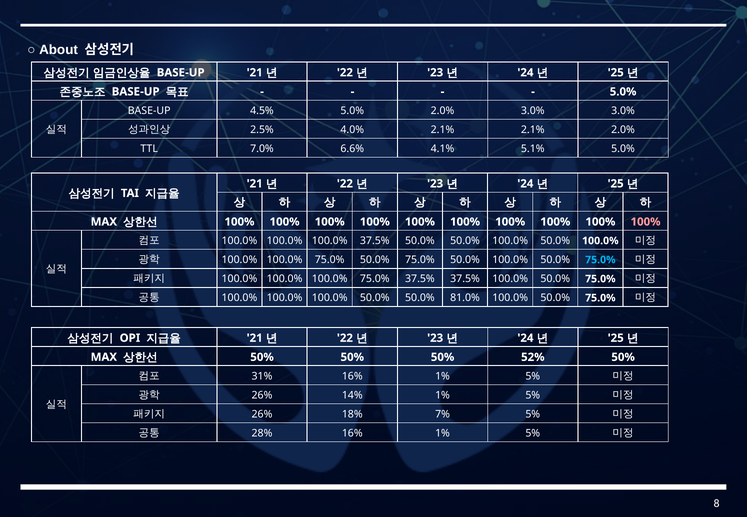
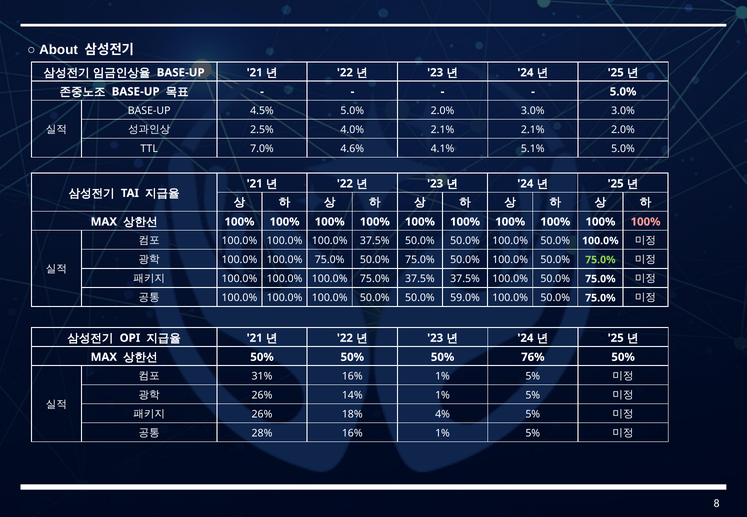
6.6%: 6.6% -> 4.6%
75.0% at (600, 260) colour: light blue -> light green
81.0%: 81.0% -> 59.0%
52%: 52% -> 76%
7%: 7% -> 4%
